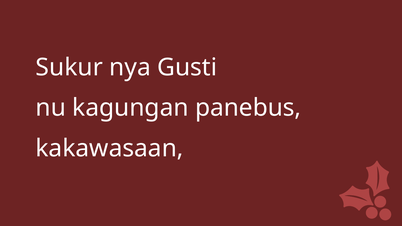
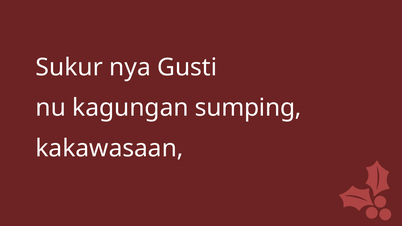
panebus: panebus -> sumping
